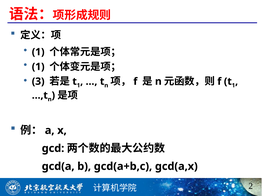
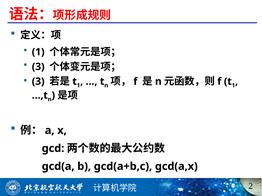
1 at (38, 67): 1 -> 3
